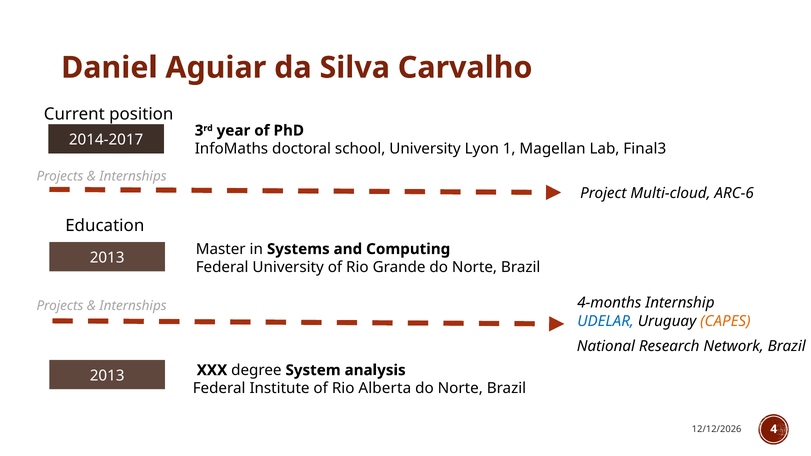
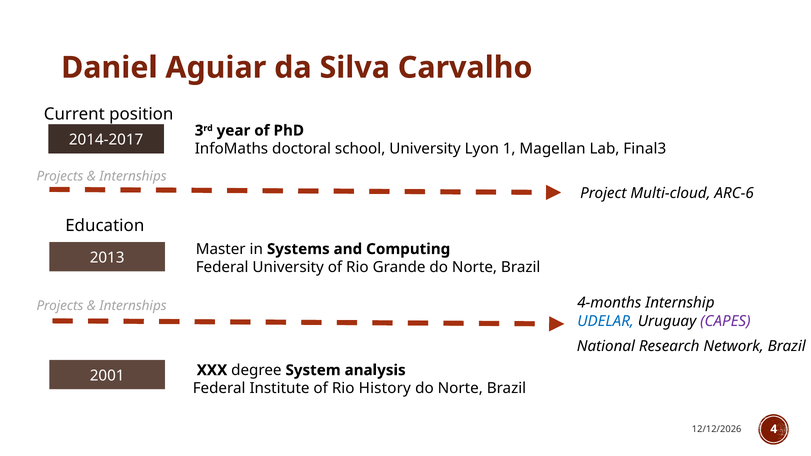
CAPES colour: orange -> purple
2013 at (107, 376): 2013 -> 2001
Alberta: Alberta -> History
